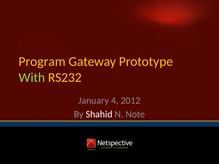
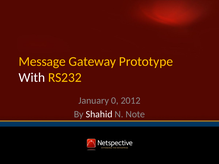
Program: Program -> Message
With colour: light green -> white
4: 4 -> 0
